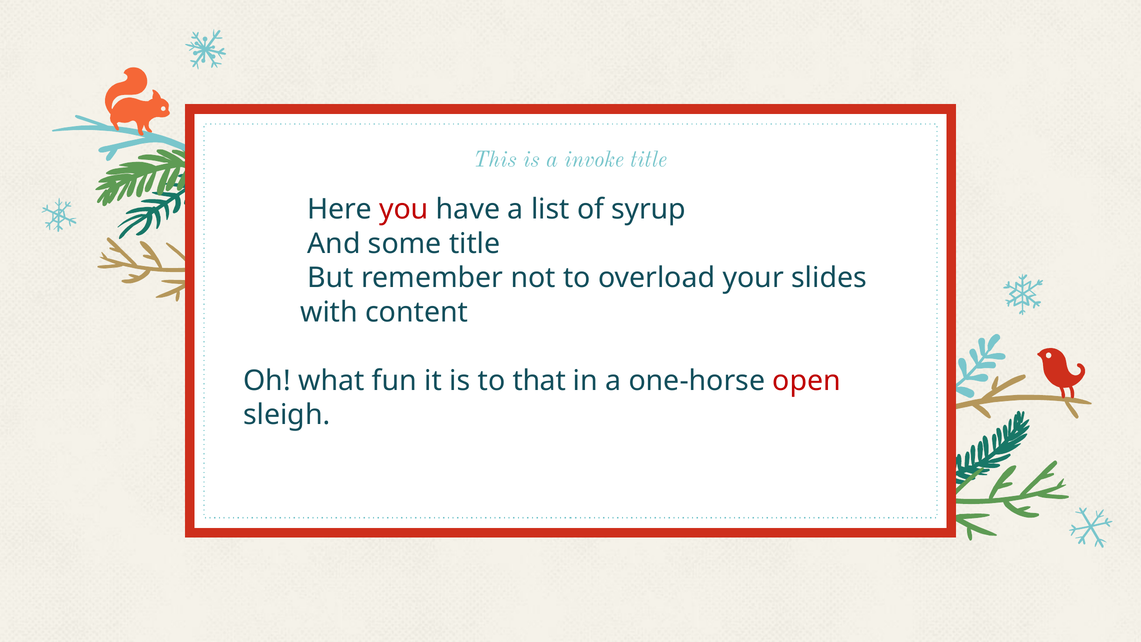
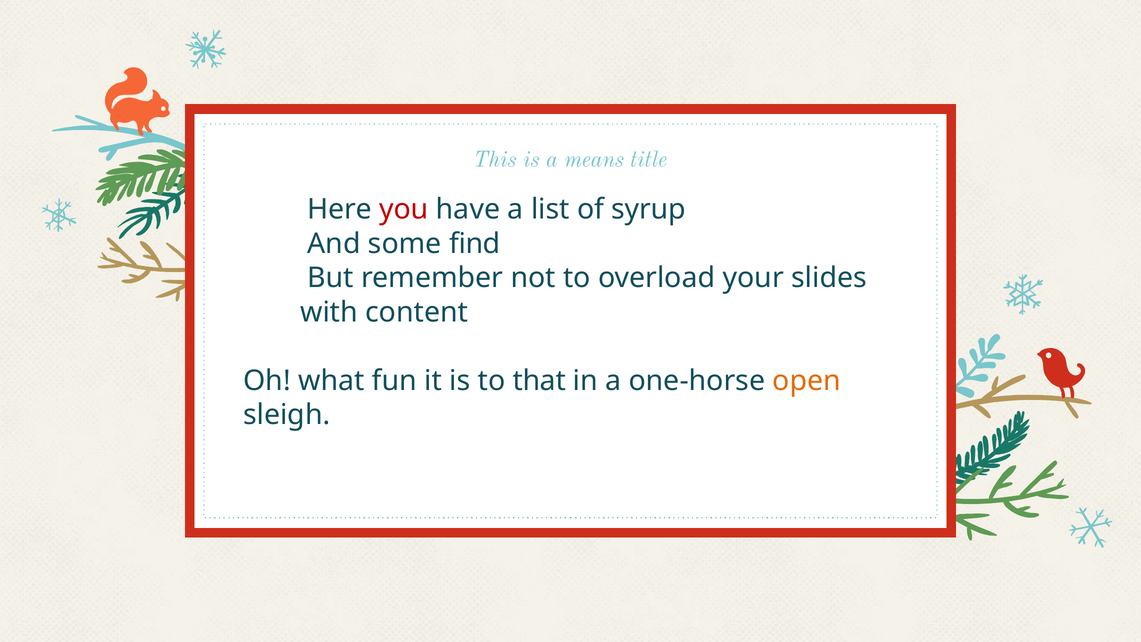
invoke: invoke -> means
some title: title -> find
open colour: red -> orange
